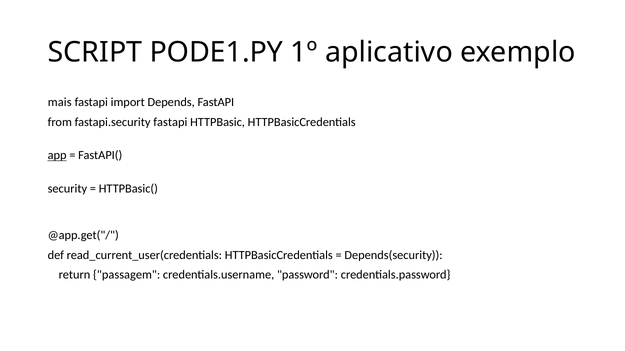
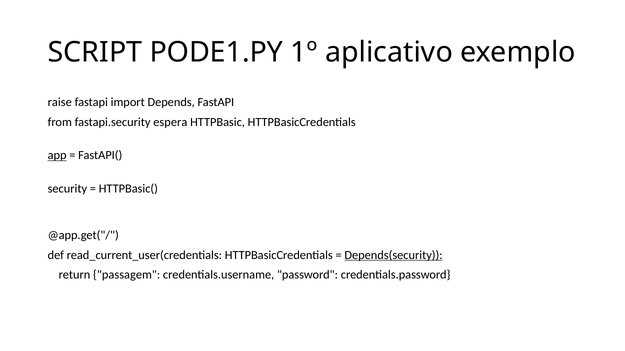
mais: mais -> raise
fastapi.security fastapi: fastapi -> espera
Depends(security underline: none -> present
